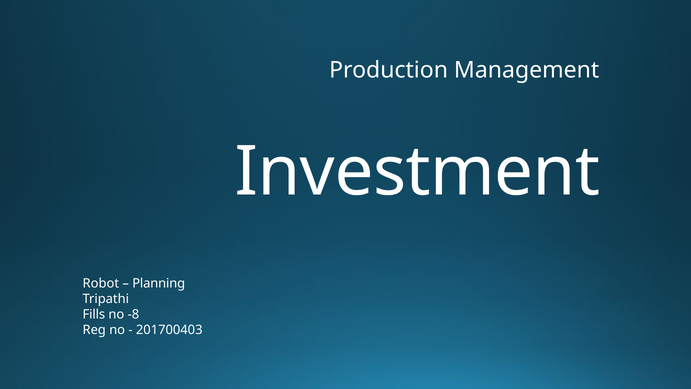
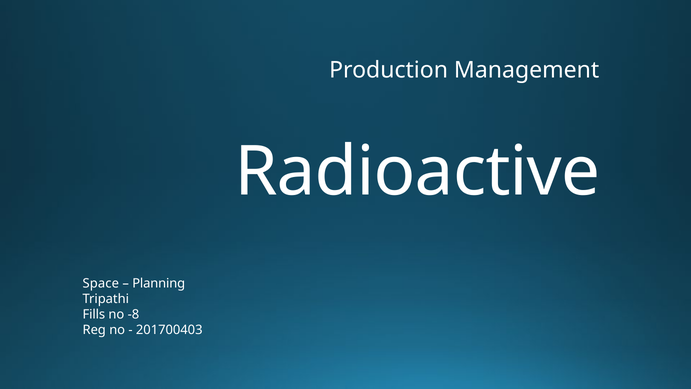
Investment: Investment -> Radioactive
Robot: Robot -> Space
